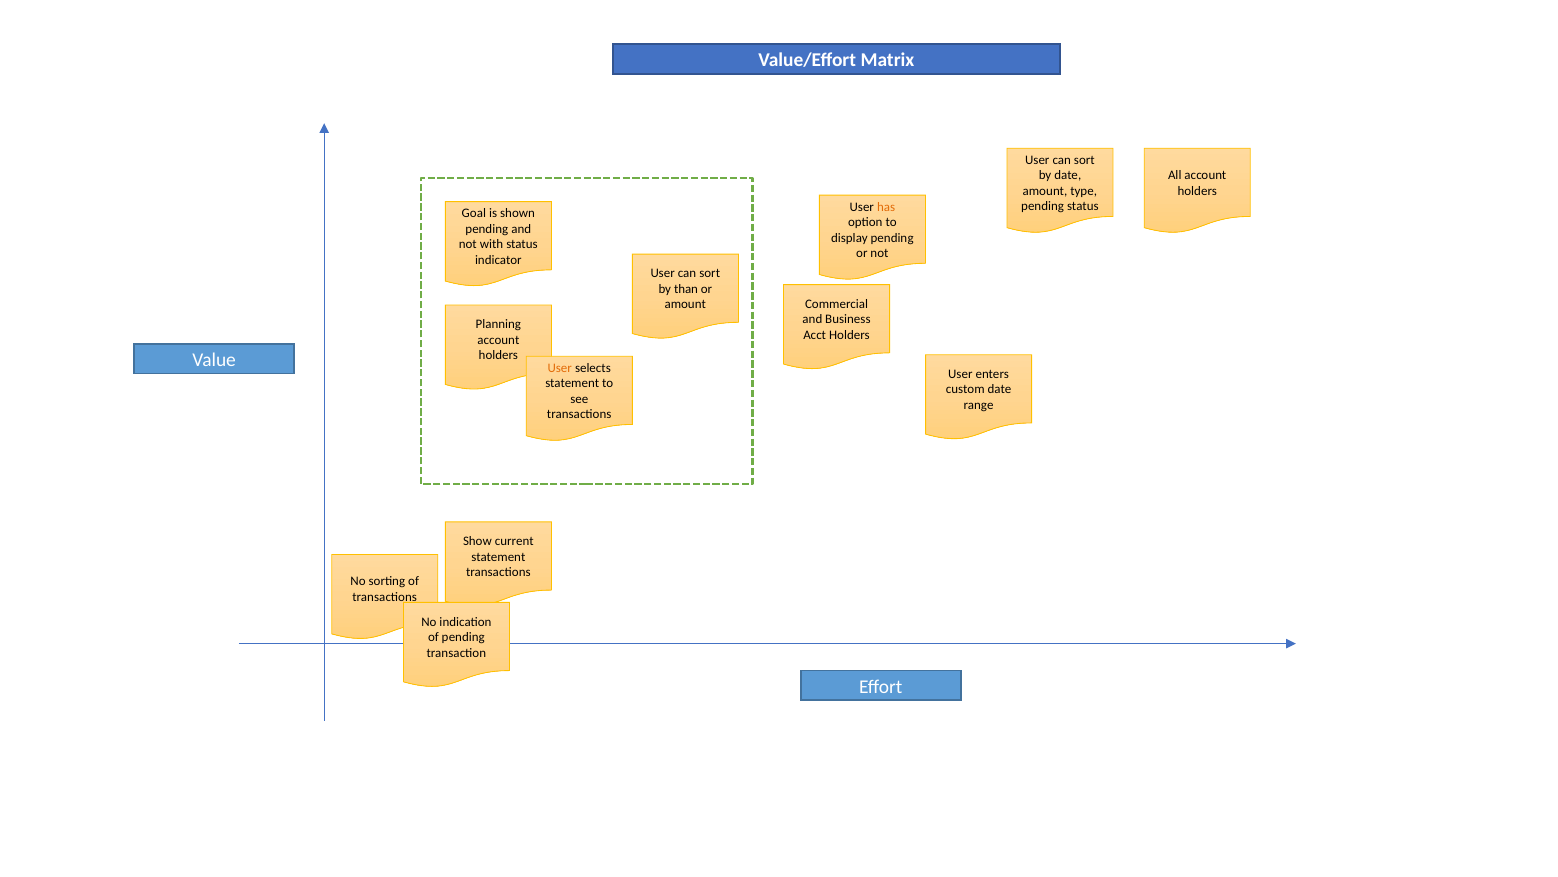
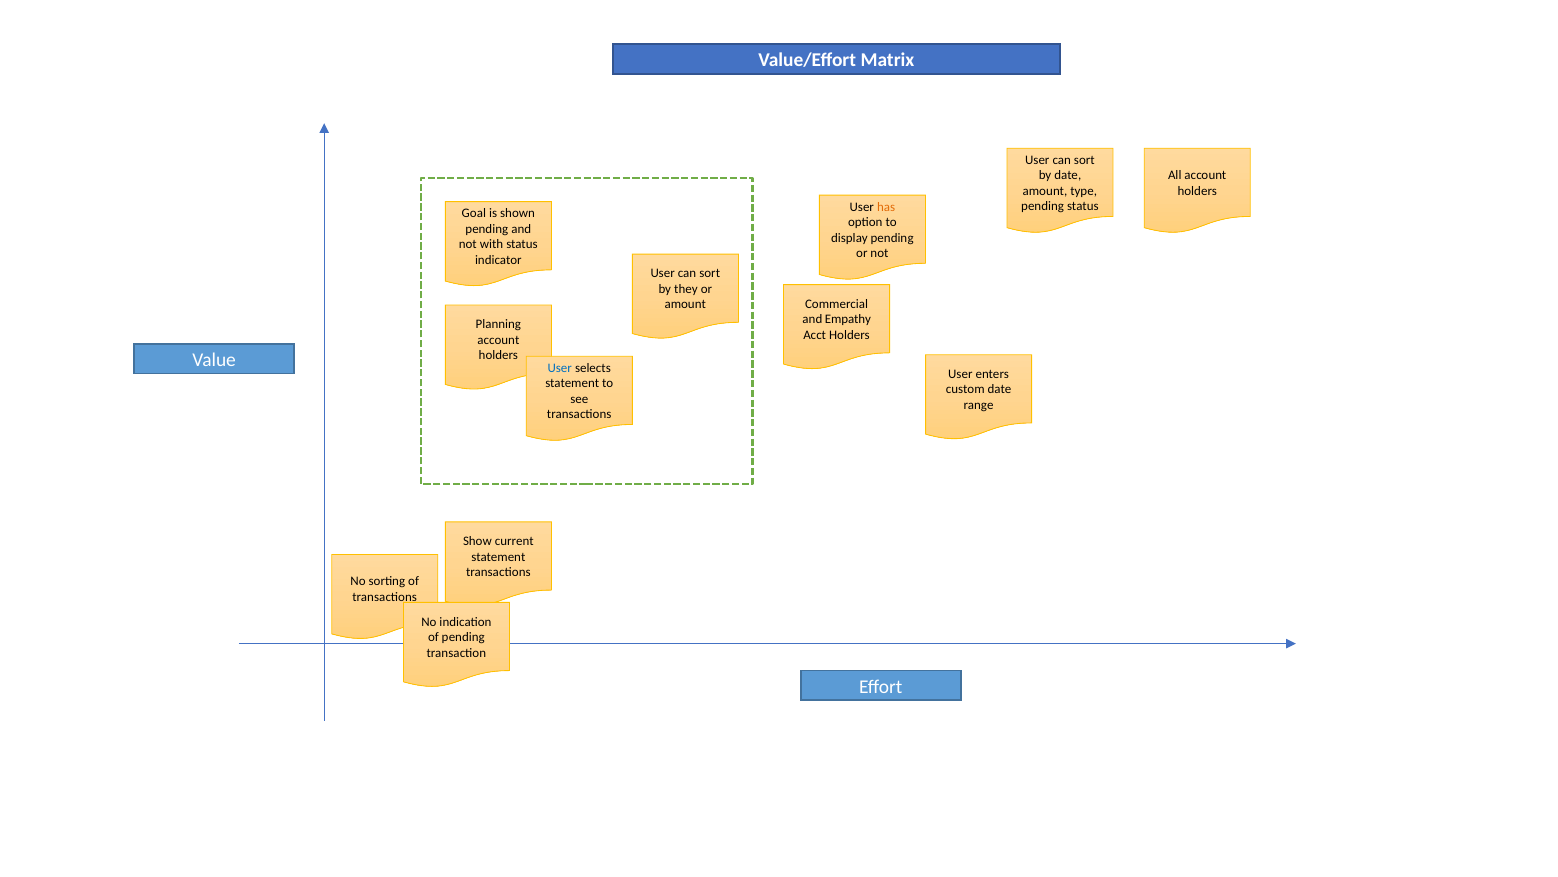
than: than -> they
Business: Business -> Empathy
User at (560, 368) colour: orange -> blue
